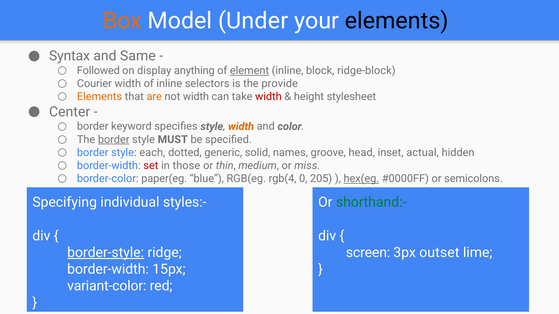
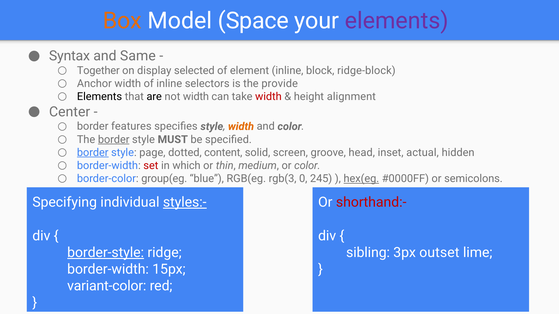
Under: Under -> Space
elements at (397, 21) colour: black -> purple
Followed: Followed -> Together
anything: anything -> selected
element underline: present -> none
Courier: Courier -> Anchor
Elements at (100, 97) colour: orange -> black
are colour: orange -> black
stylesheet: stylesheet -> alignment
keyword: keyword -> features
border at (93, 153) underline: none -> present
each: each -> page
generic: generic -> content
names: names -> screen
those: those -> which
or miss: miss -> color
paper(eg: paper(eg -> group(eg
rgb(4: rgb(4 -> rgb(3
205: 205 -> 245
styles:- underline: none -> present
shorthand:- colour: green -> red
screen: screen -> sibling
